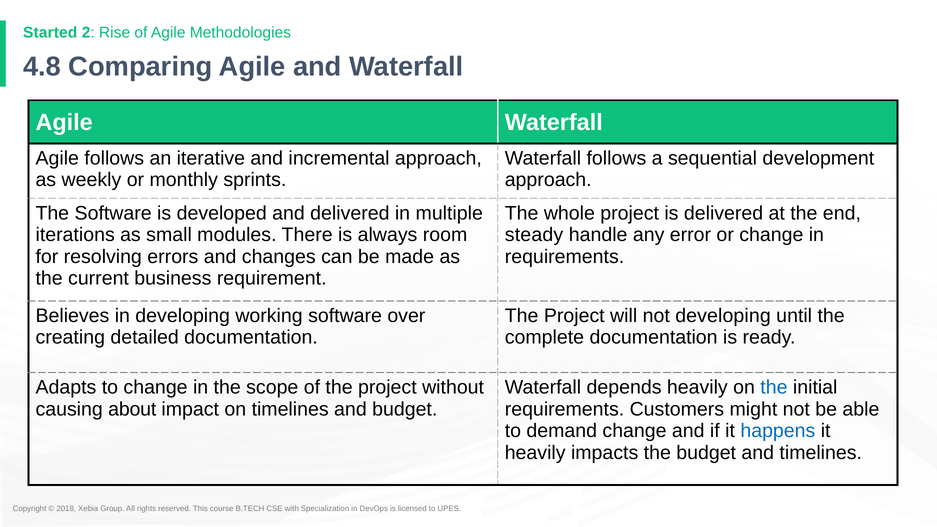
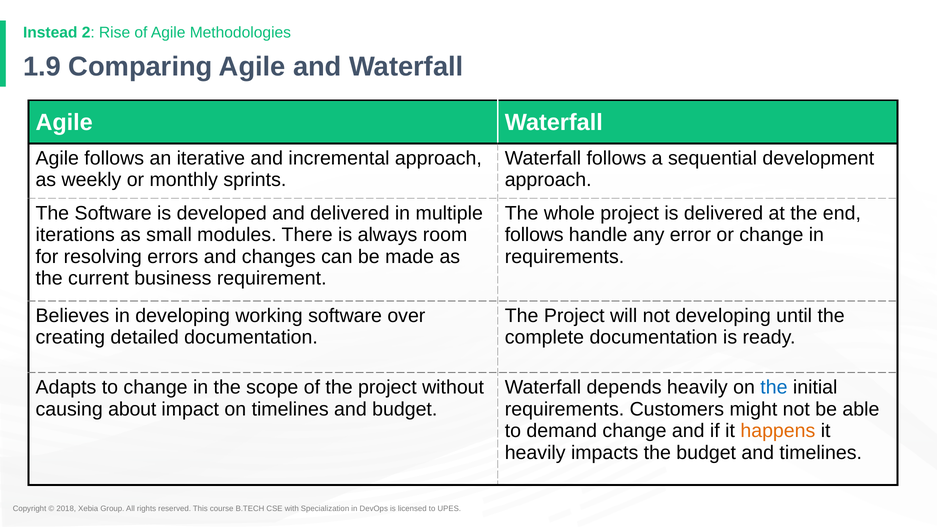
Started: Started -> Instead
4.8: 4.8 -> 1.9
steady at (534, 235): steady -> follows
happens colour: blue -> orange
